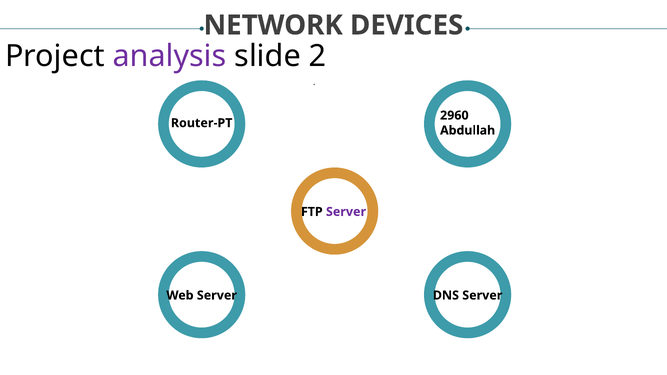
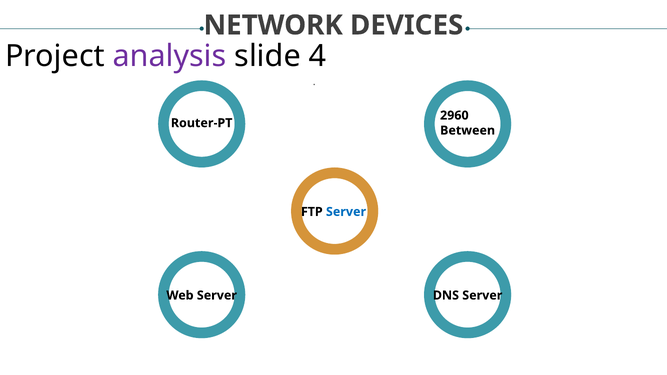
2: 2 -> 4
Abdullah: Abdullah -> Between
Server at (346, 212) colour: purple -> blue
